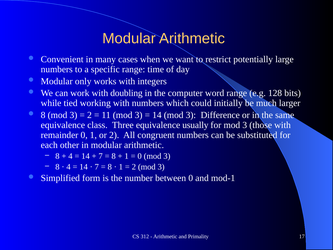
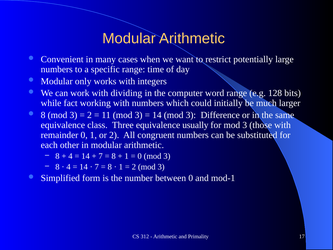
doubling: doubling -> dividing
tied: tied -> fact
